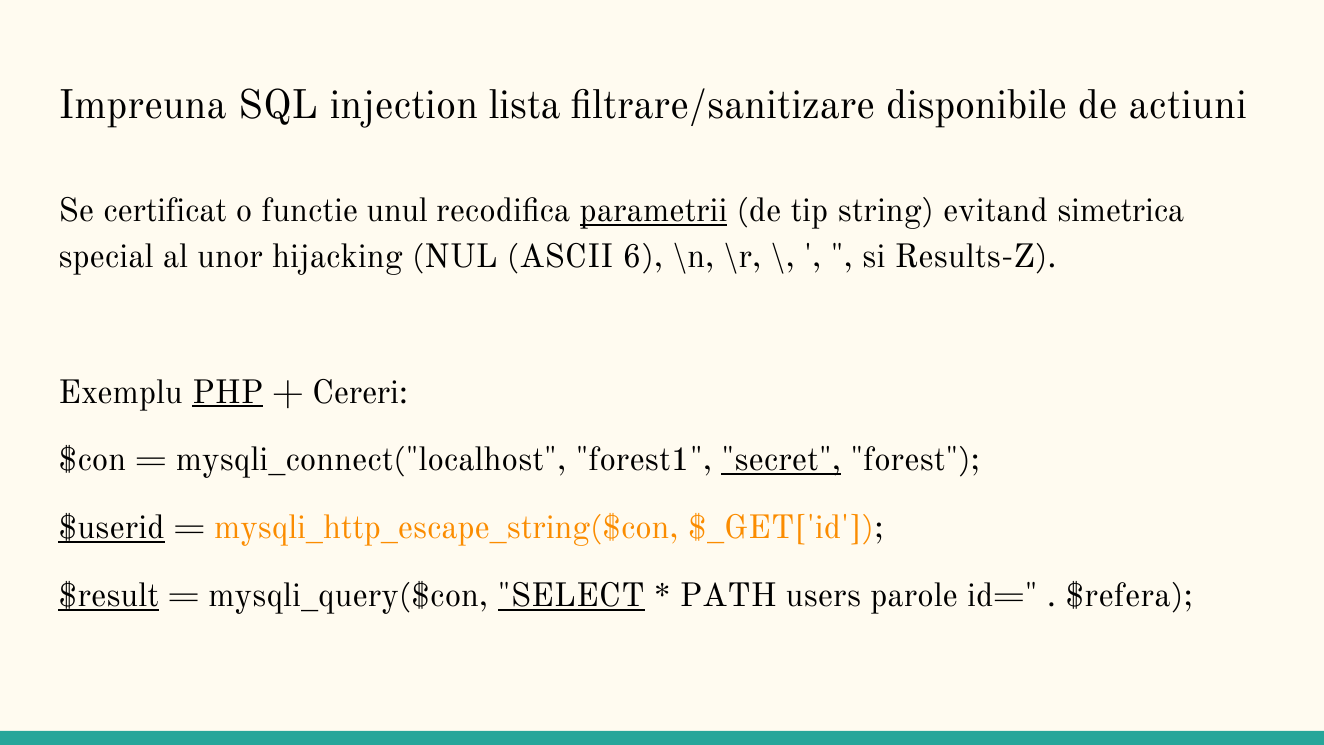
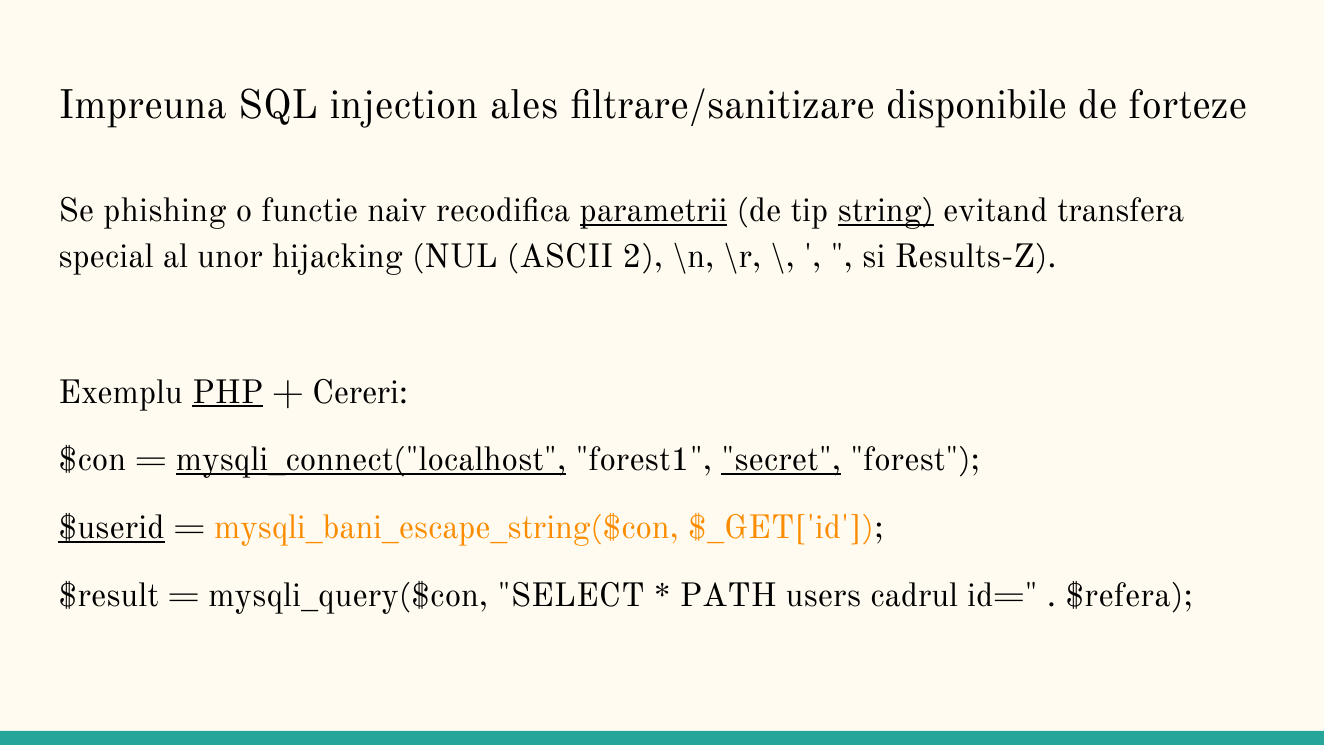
lista: lista -> ales
actiuni: actiuni -> forteze
certificat: certificat -> phishing
unul: unul -> naiv
string underline: none -> present
simetrica: simetrica -> transfera
6: 6 -> 2
mysqli_connect("localhost underline: none -> present
mysqli_http_escape_string($con: mysqli_http_escape_string($con -> mysqli_bani_escape_string($con
$result underline: present -> none
SELECT underline: present -> none
parole: parole -> cadrul
